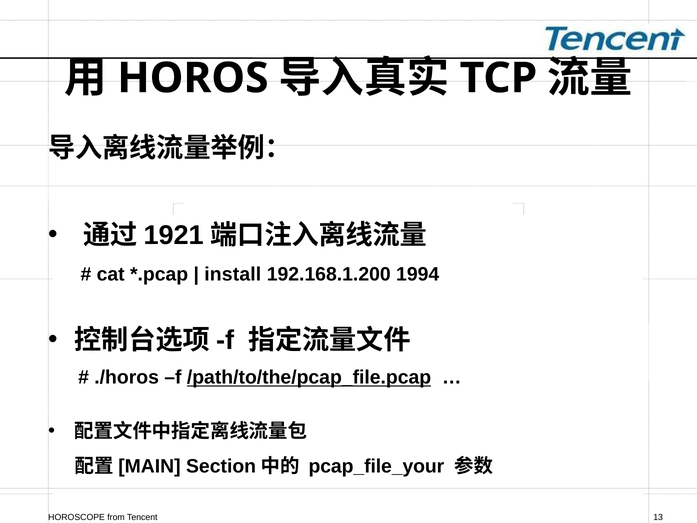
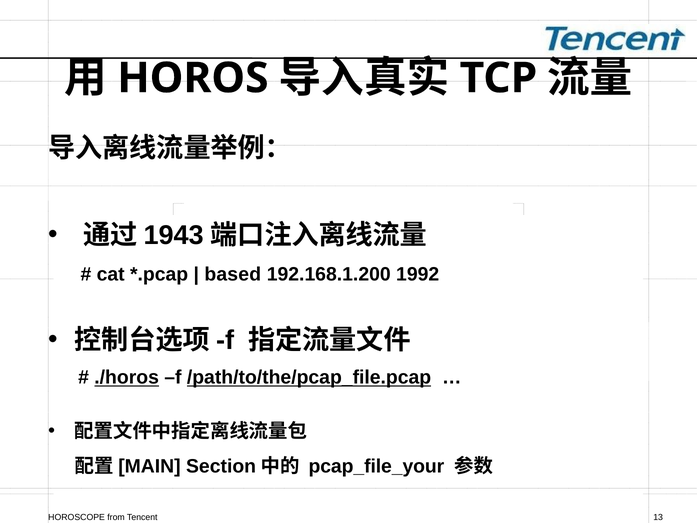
1921: 1921 -> 1943
install: install -> based
1994: 1994 -> 1992
./horos underline: none -> present
